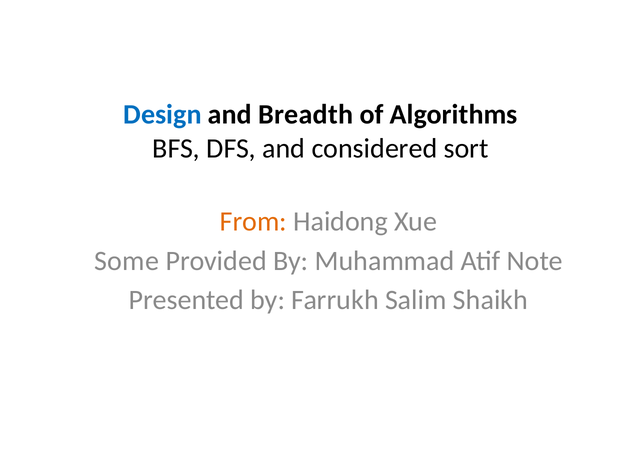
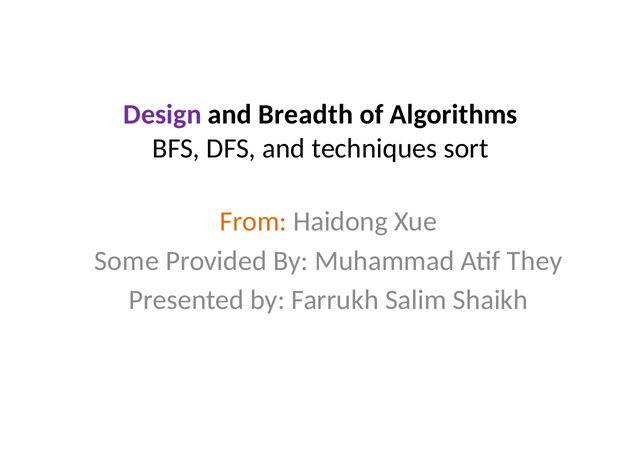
Design colour: blue -> purple
considered: considered -> techniques
Note: Note -> They
